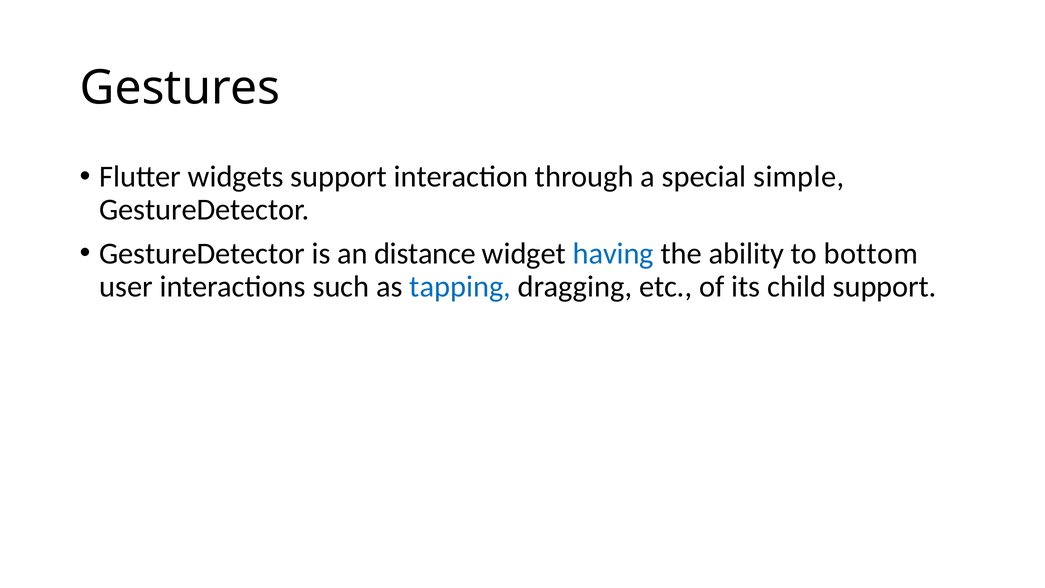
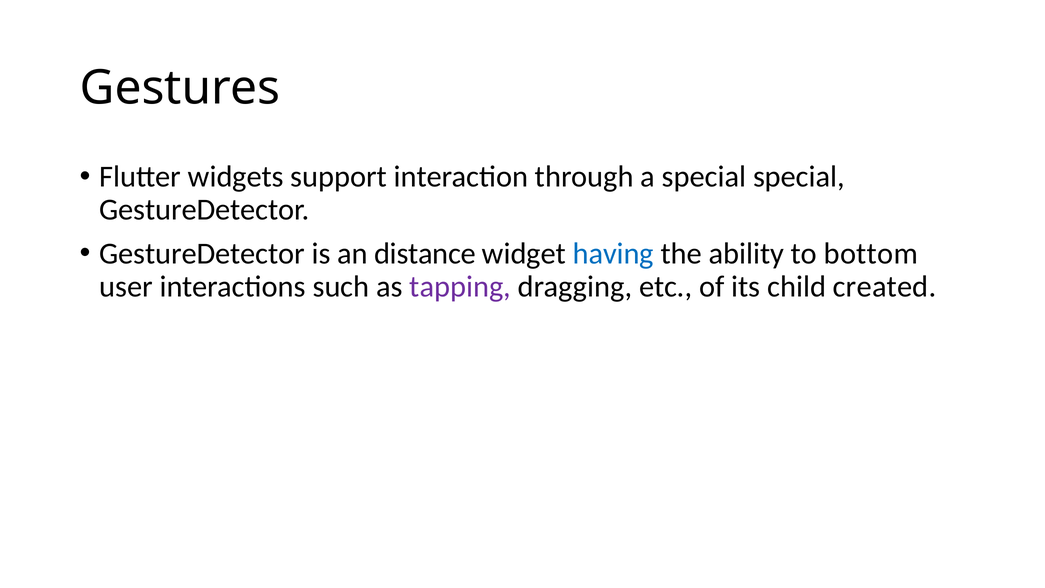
special simple: simple -> special
tapping colour: blue -> purple
child support: support -> created
